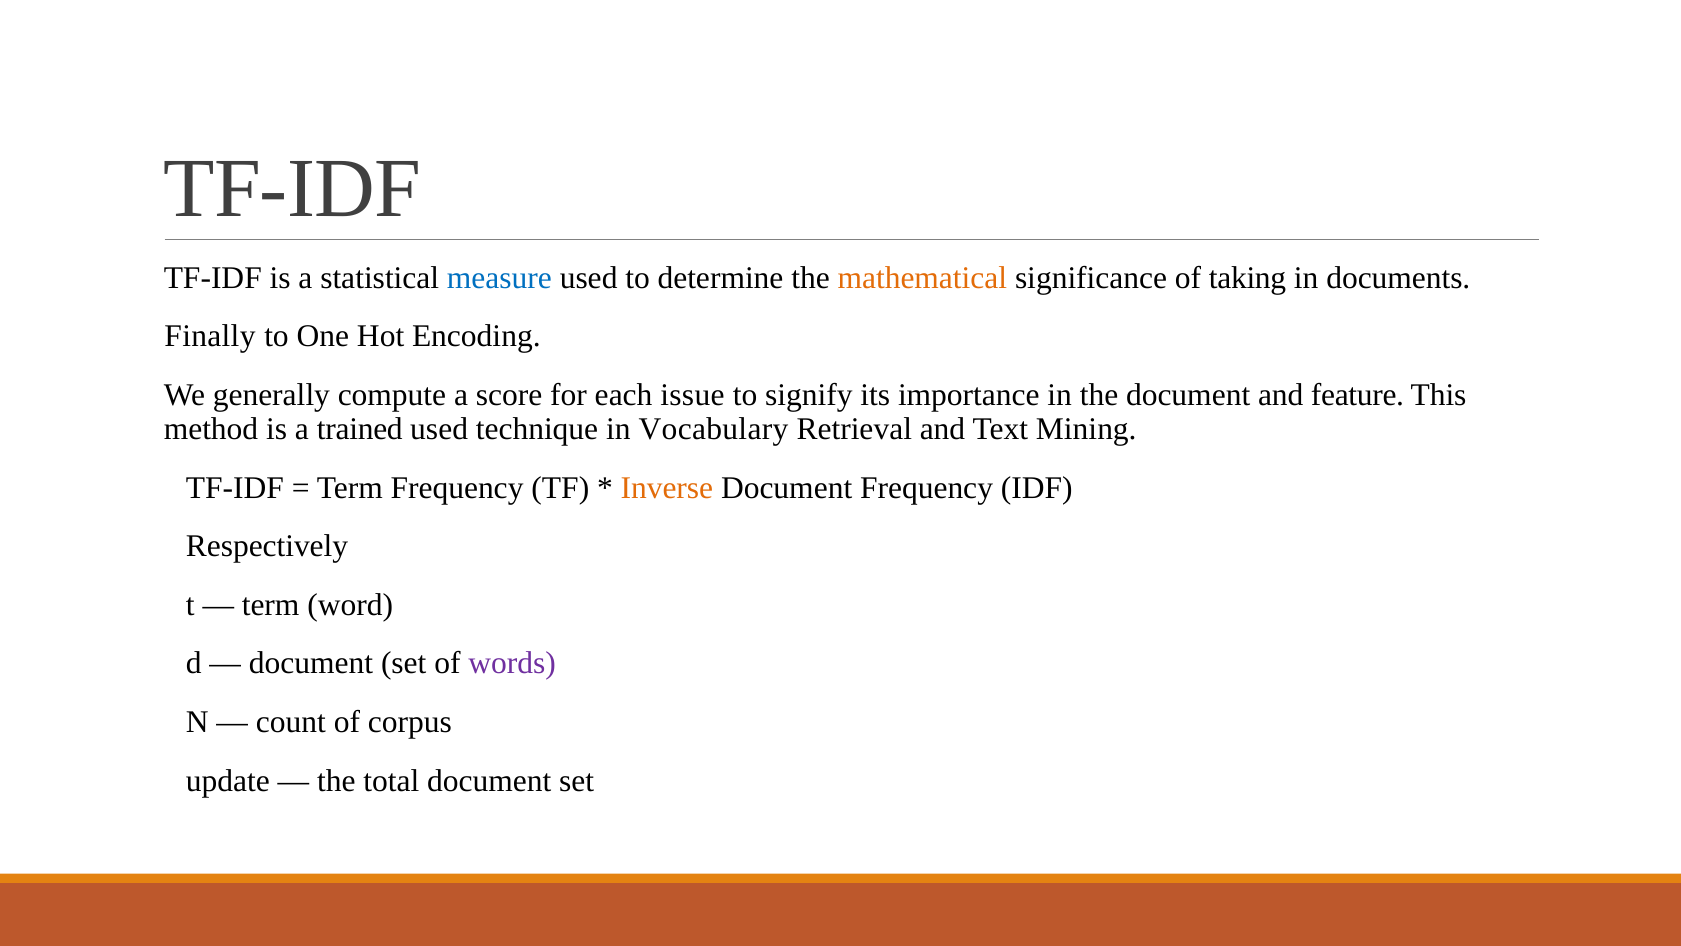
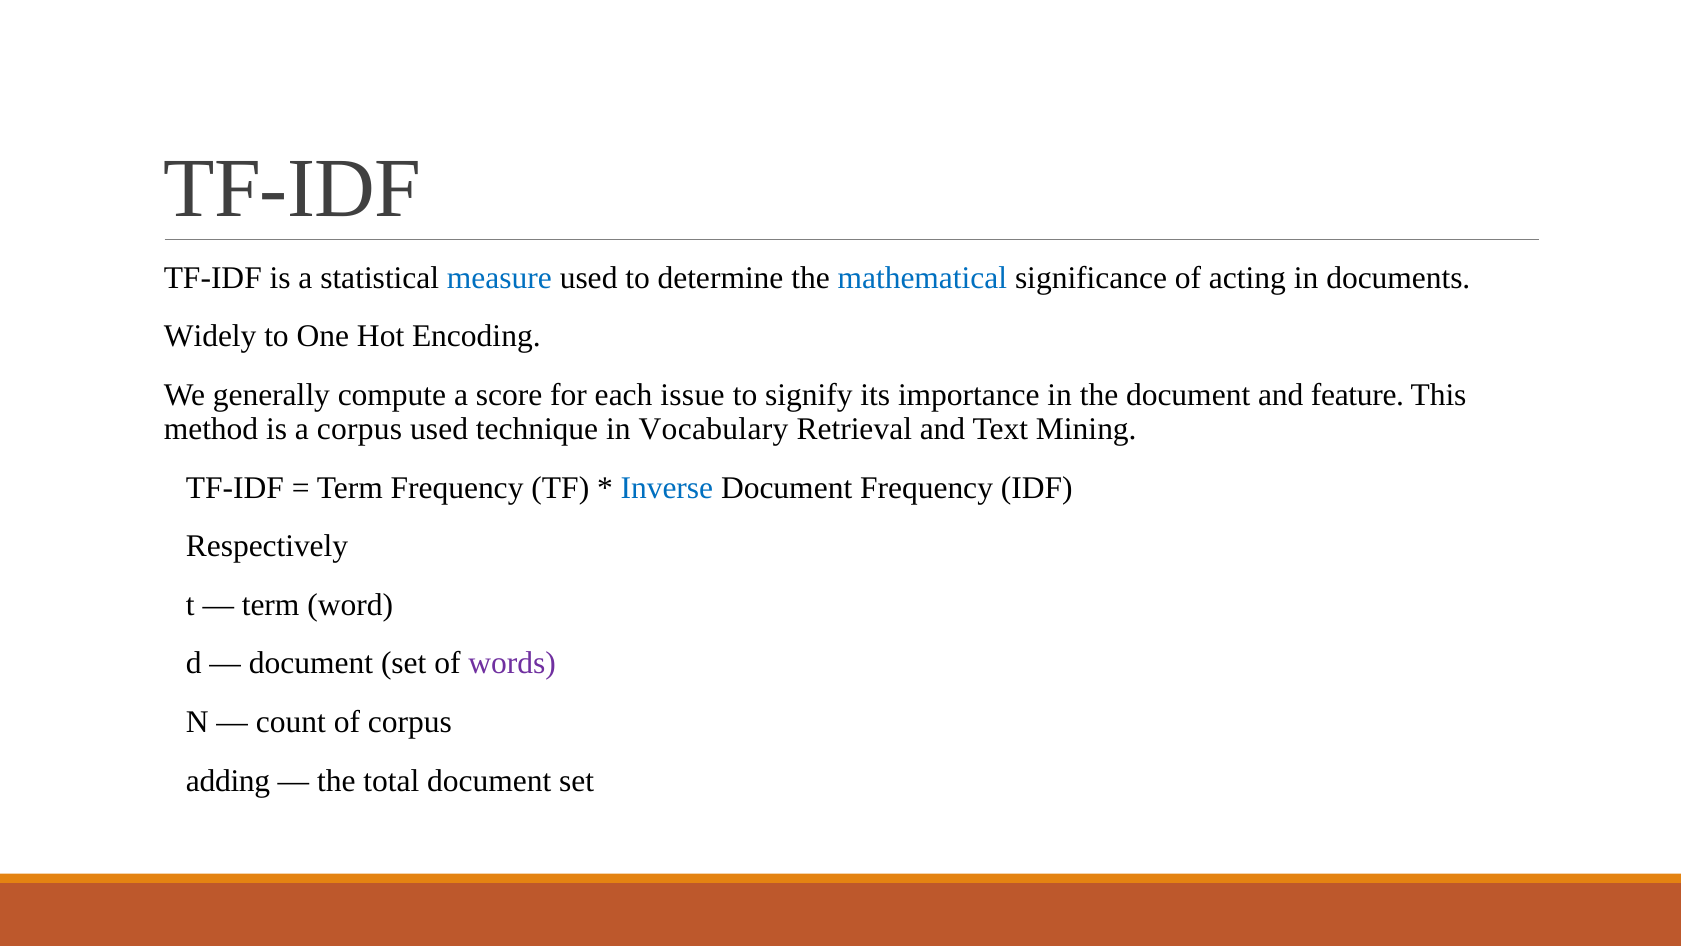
mathematical colour: orange -> blue
taking: taking -> acting
Finally: Finally -> Widely
a trained: trained -> corpus
Inverse colour: orange -> blue
update: update -> adding
